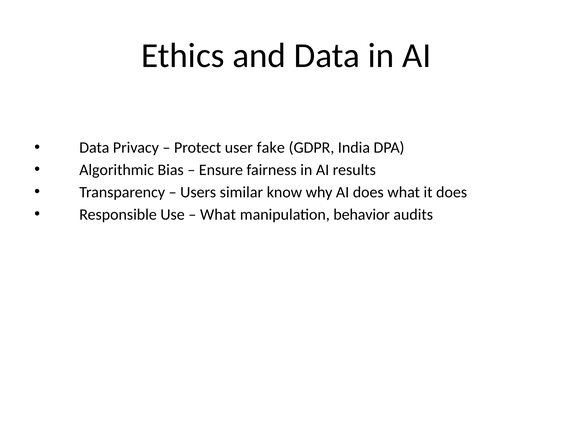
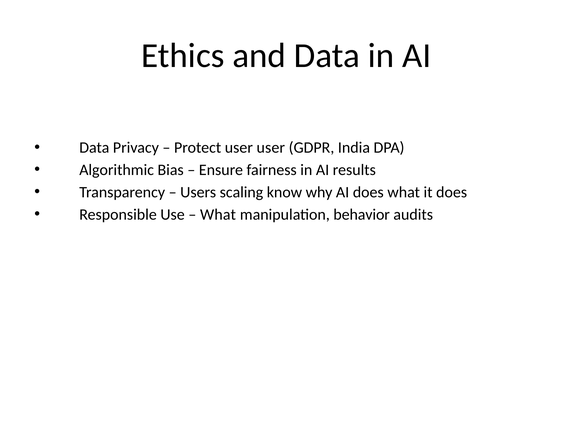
user fake: fake -> user
similar: similar -> scaling
